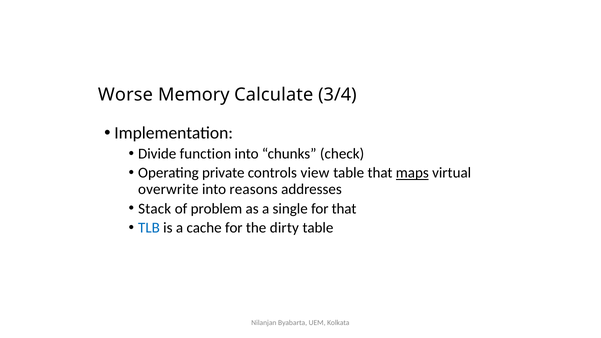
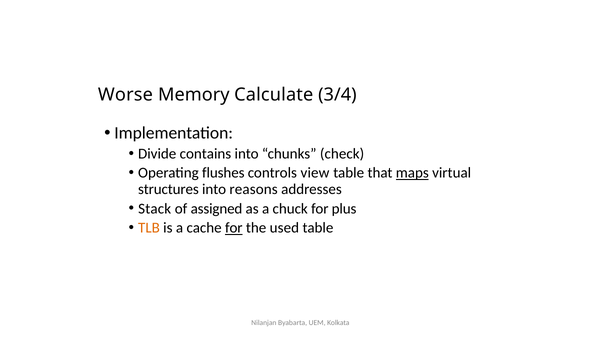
function: function -> contains
private: private -> flushes
overwrite: overwrite -> structures
problem: problem -> assigned
single: single -> chuck
for that: that -> plus
TLB colour: blue -> orange
for at (234, 228) underline: none -> present
dirty: dirty -> used
